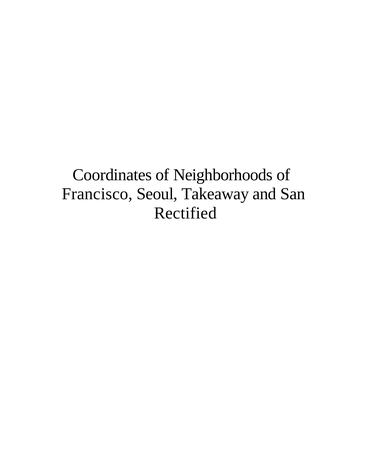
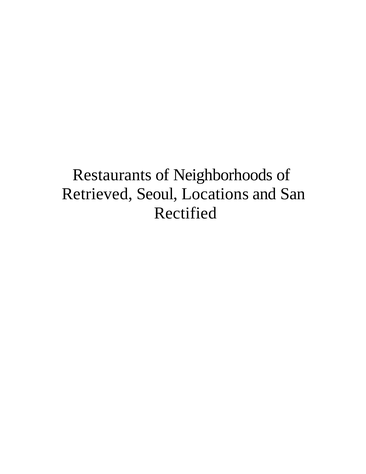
Coordinates: Coordinates -> Restaurants
Francisco: Francisco -> Retrieved
Takeaway: Takeaway -> Locations
